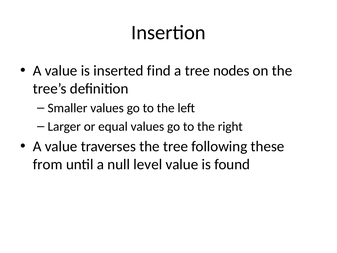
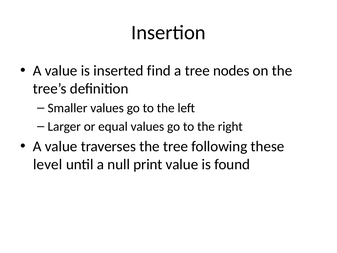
from: from -> level
level: level -> print
